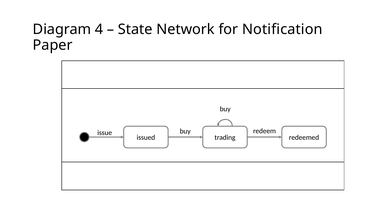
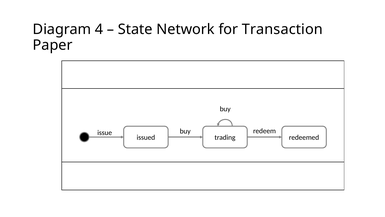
Notification: Notification -> Transaction
